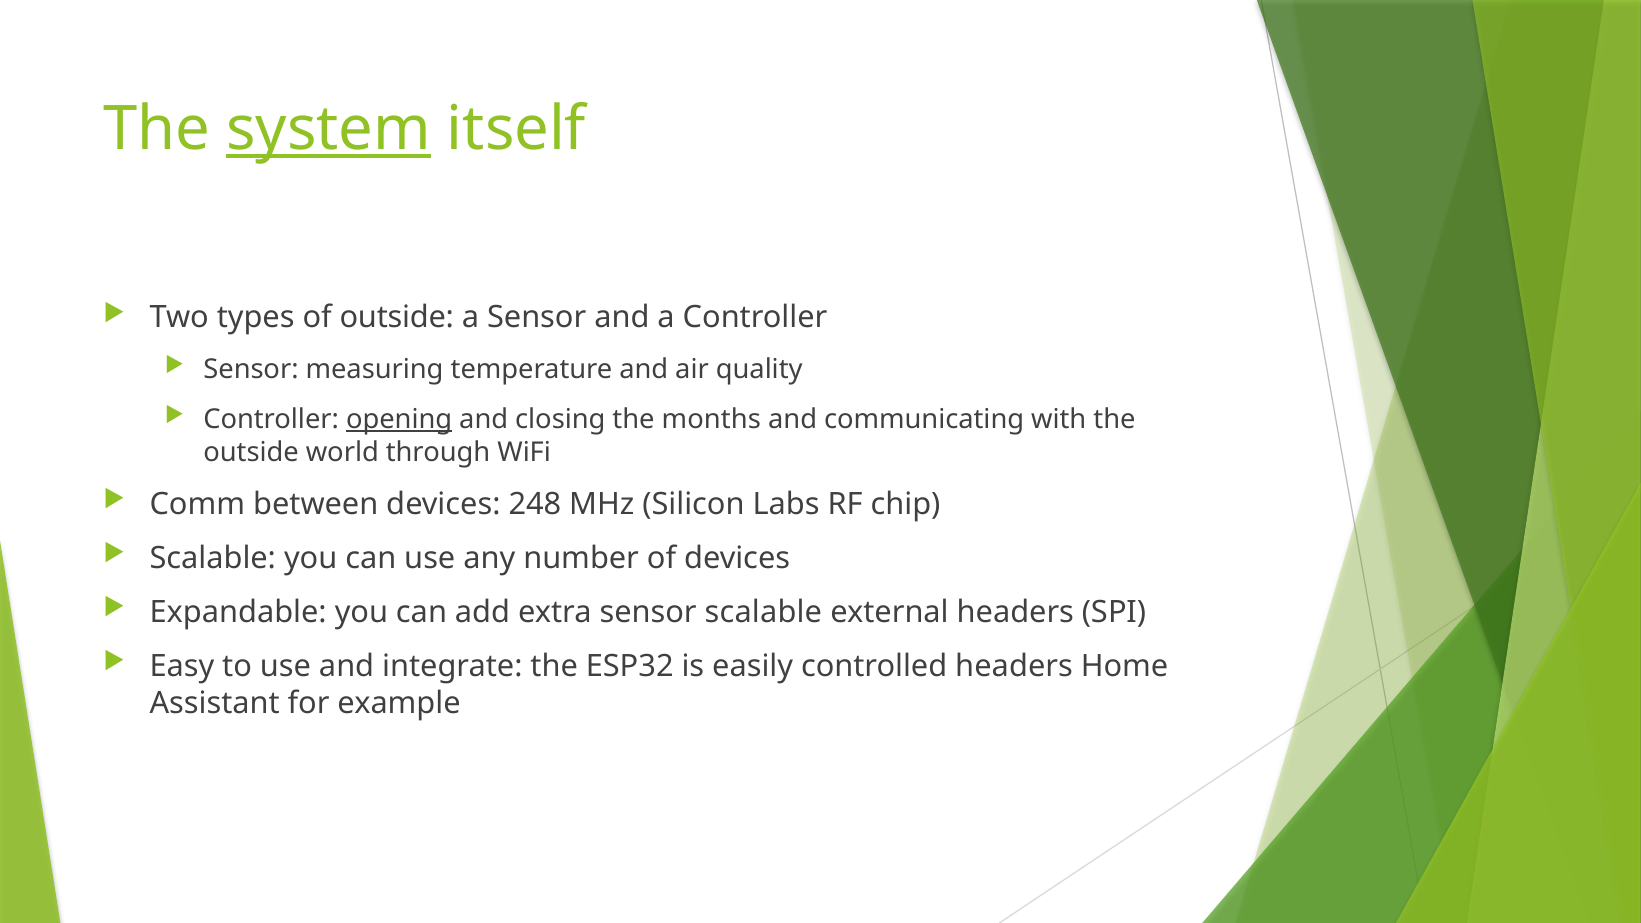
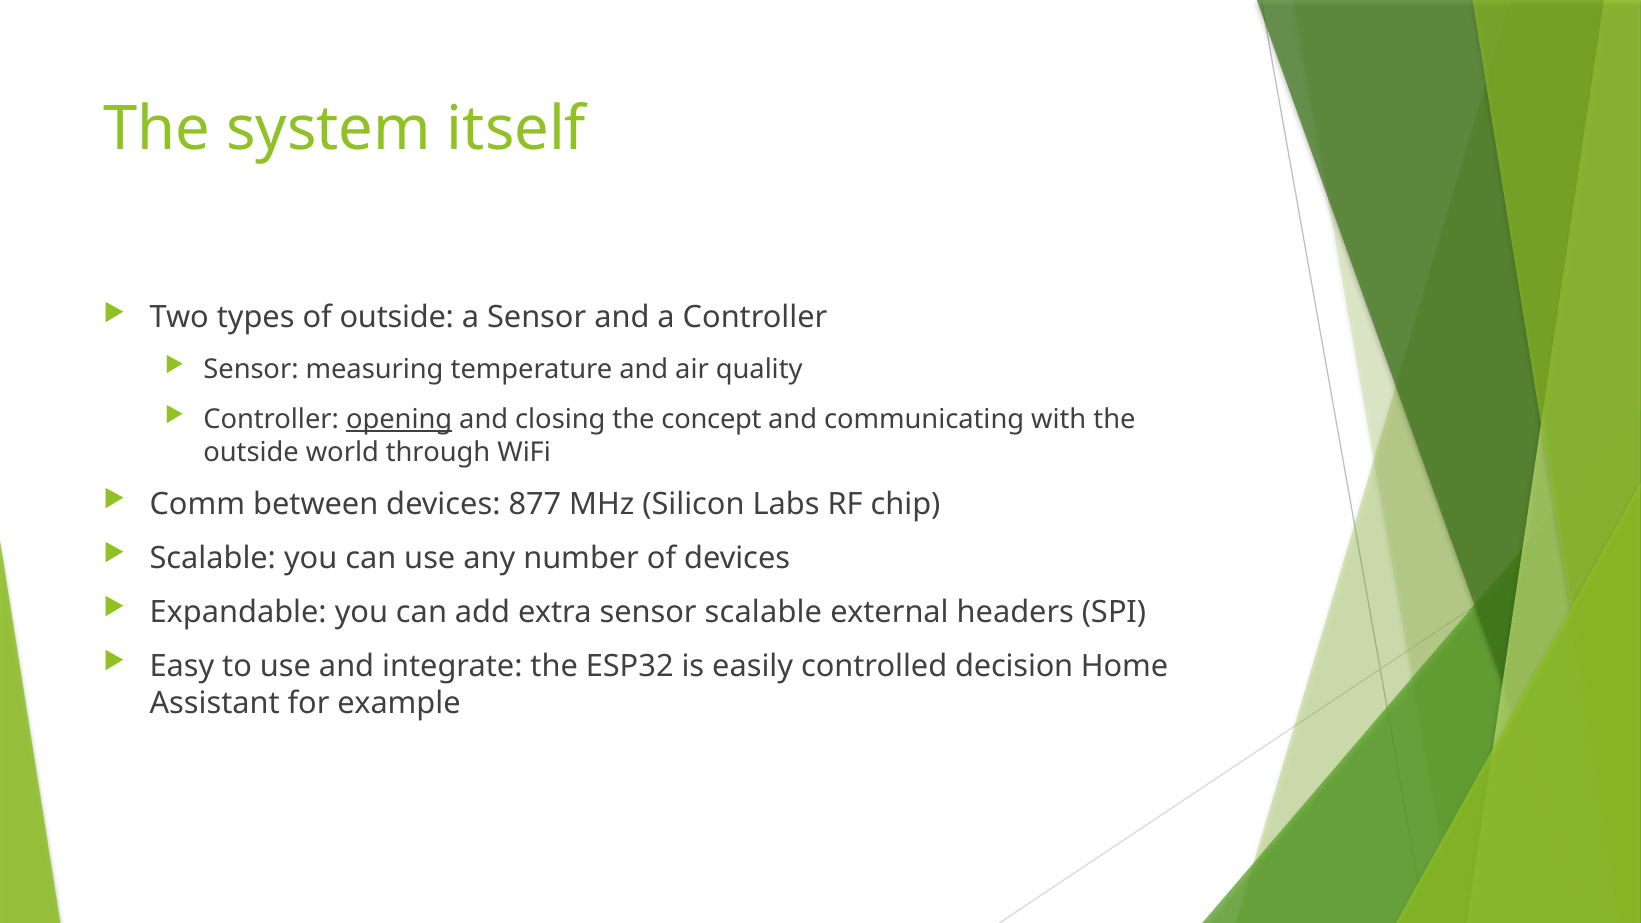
system underline: present -> none
months: months -> concept
248: 248 -> 877
controlled headers: headers -> decision
